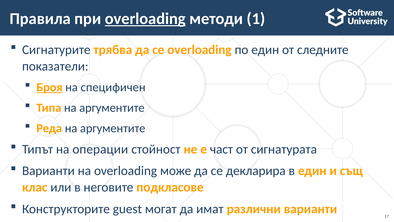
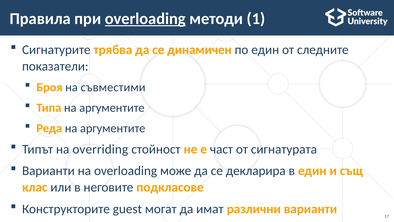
се overloading: overloading -> динамичен
Броя underline: present -> none
специфичен: специфичен -> съвместими
операции: операции -> overriding
